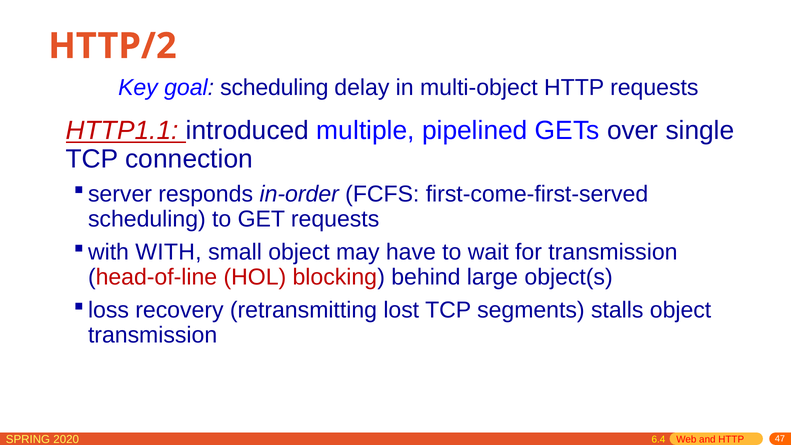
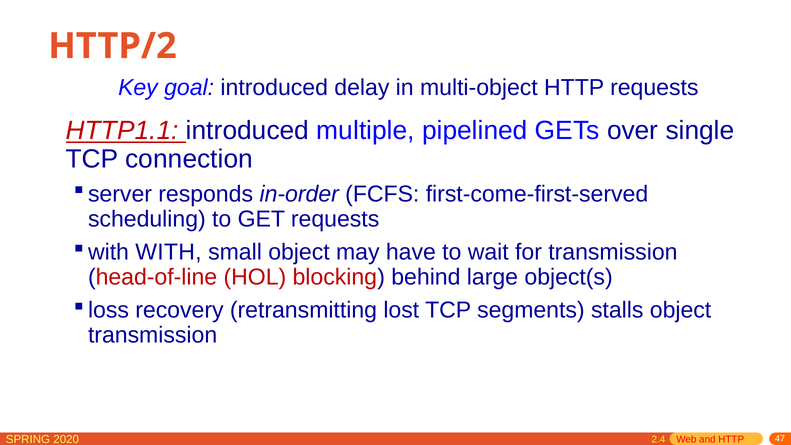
goal scheduling: scheduling -> introduced
6.4: 6.4 -> 2.4
